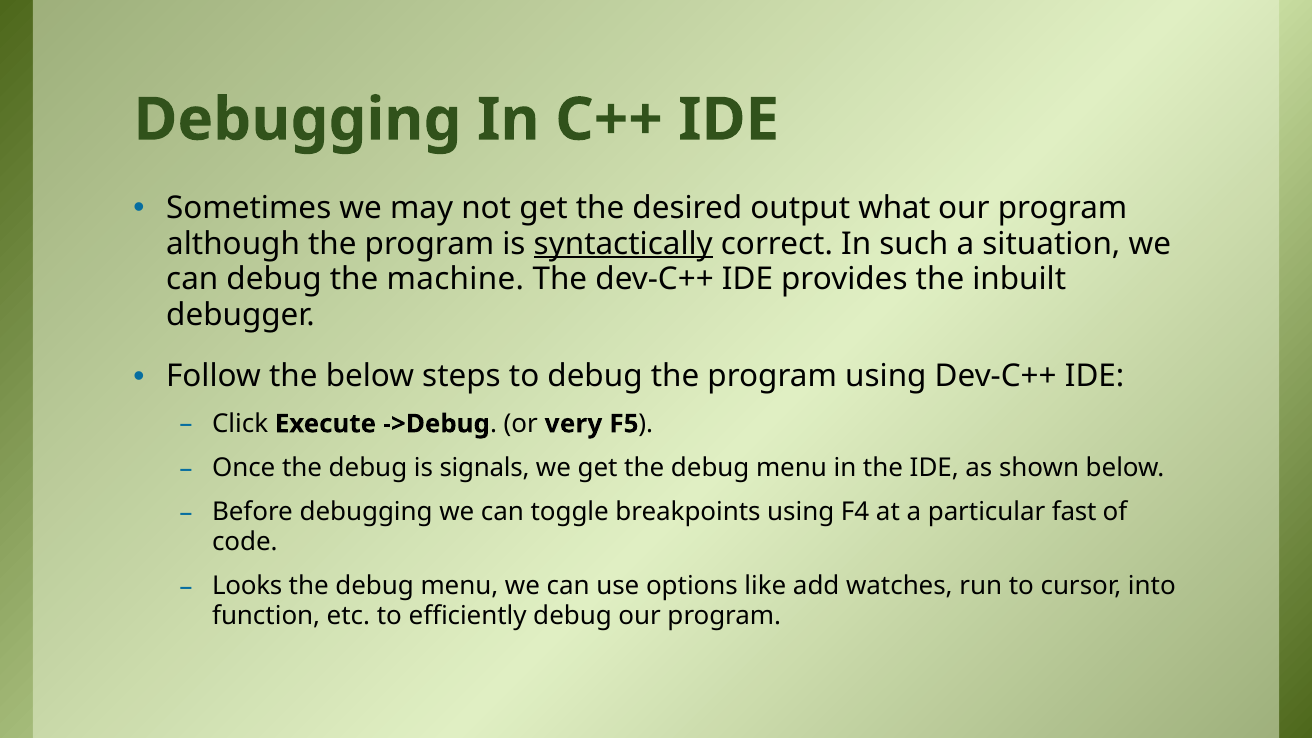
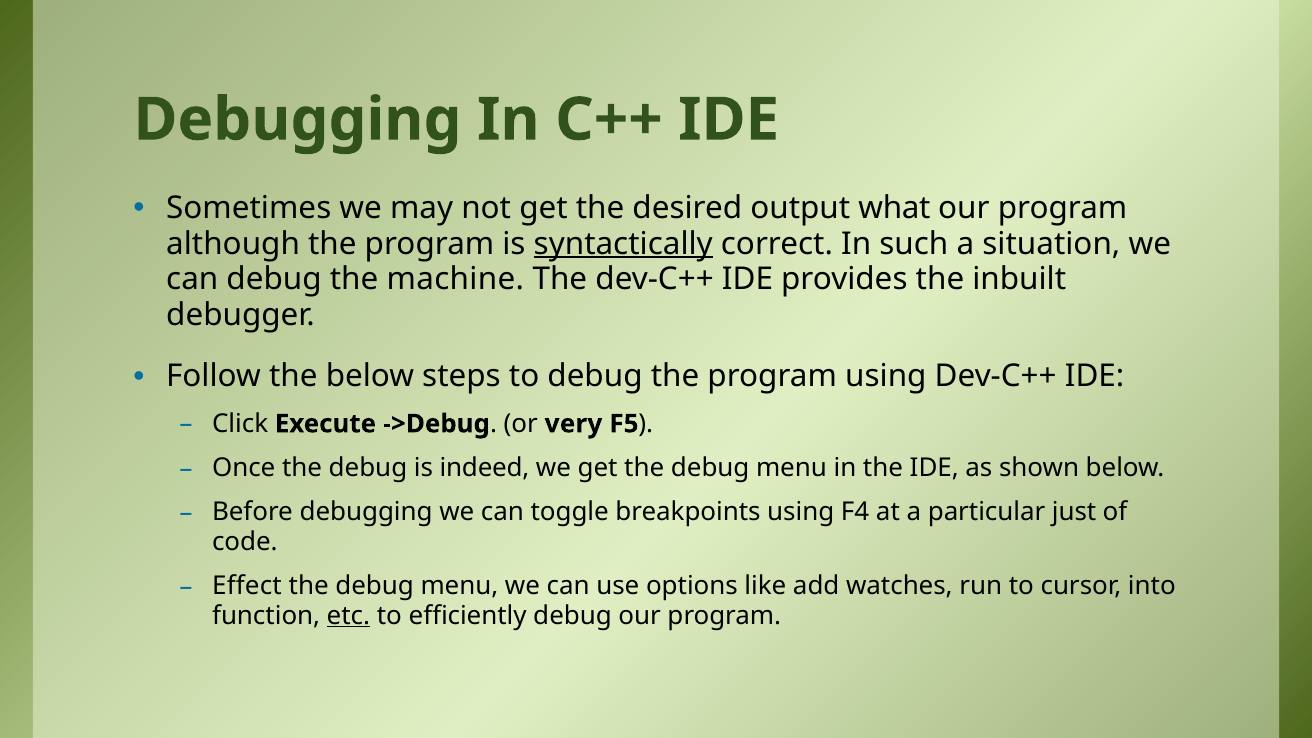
signals: signals -> indeed
fast: fast -> just
Looks: Looks -> Effect
etc underline: none -> present
